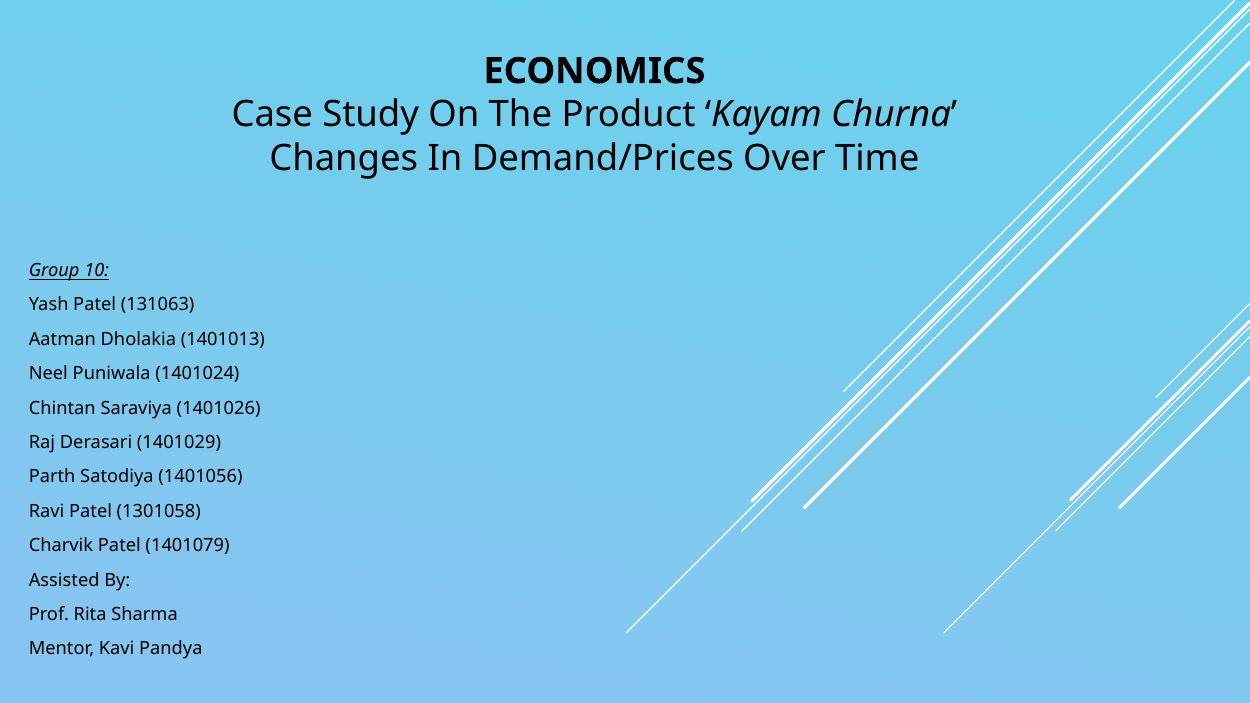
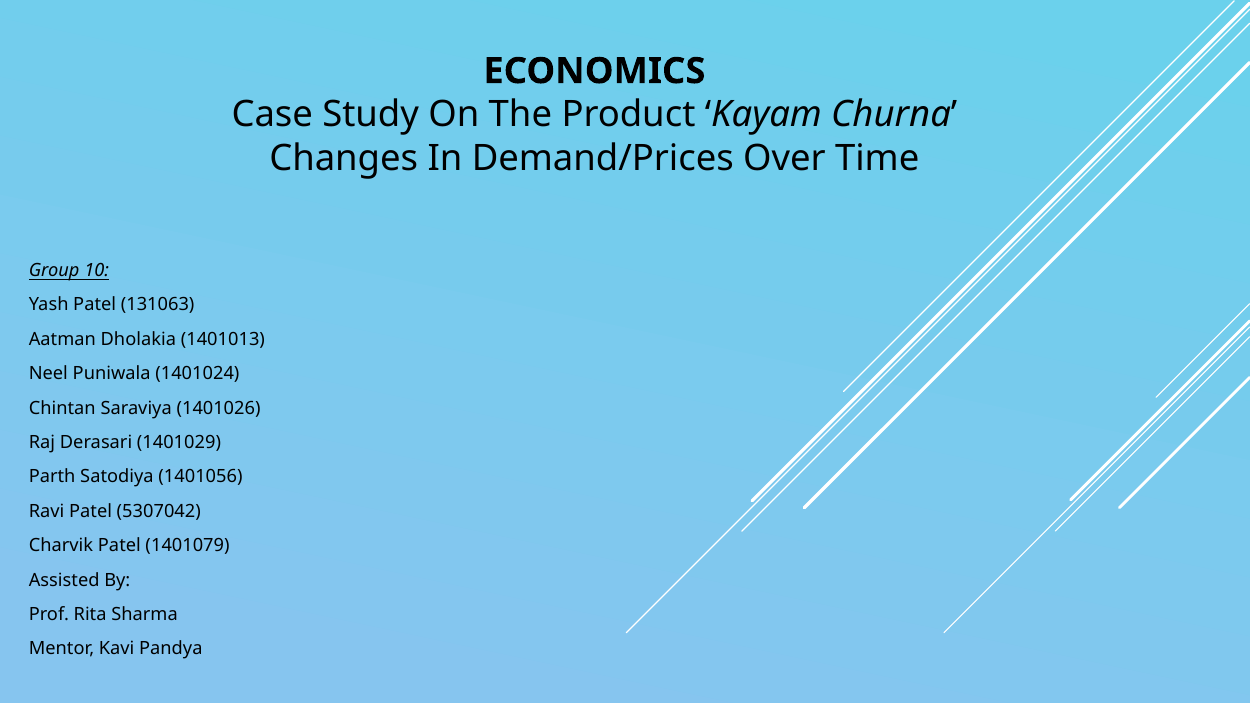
1301058: 1301058 -> 5307042
